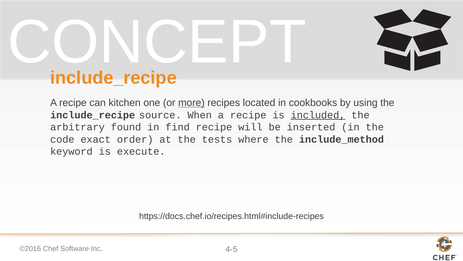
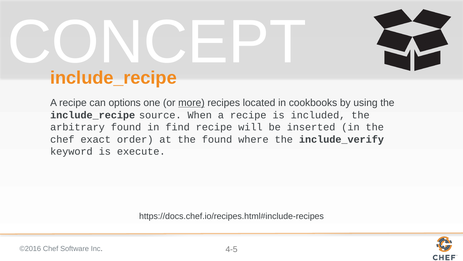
kitchen: kitchen -> options
included underline: present -> none
code at (62, 139): code -> chef
the tests: tests -> found
include_method: include_method -> include_verify
